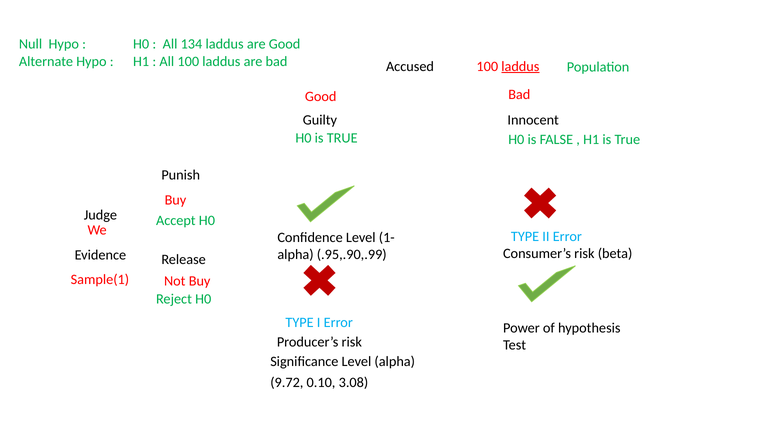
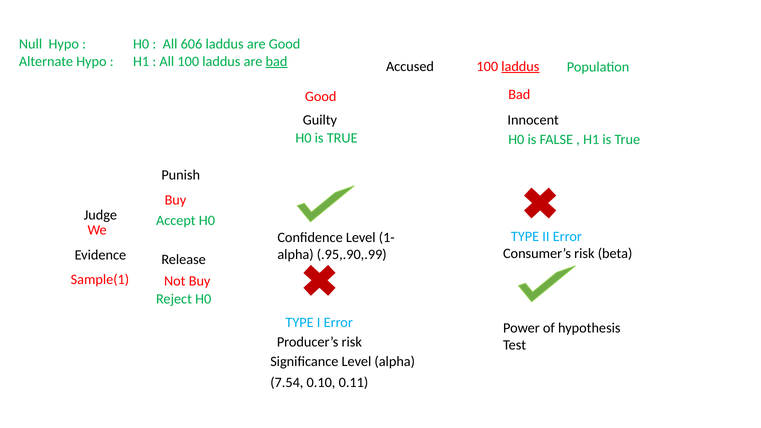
134: 134 -> 606
bad at (276, 61) underline: none -> present
9.72: 9.72 -> 7.54
3.08: 3.08 -> 0.11
